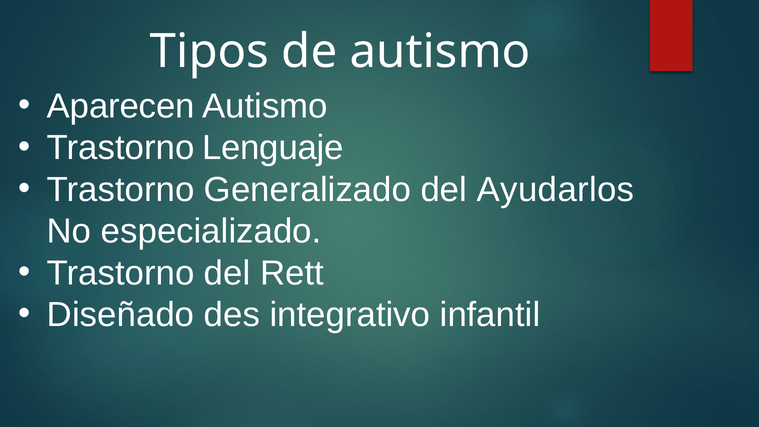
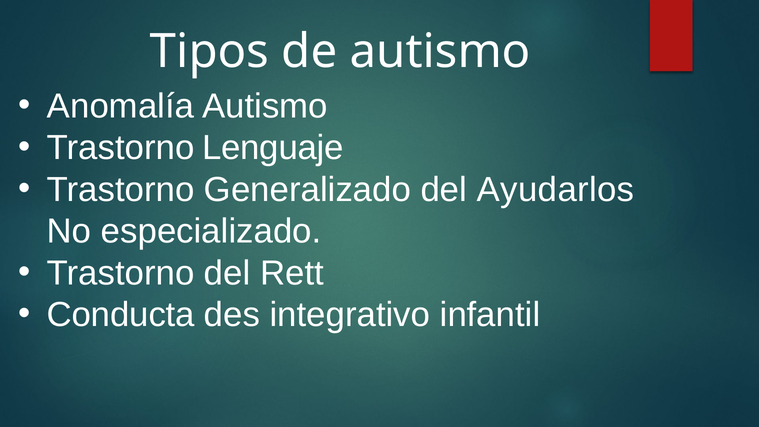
Aparecen: Aparecen -> Anomalía
Diseñado: Diseñado -> Conducta
